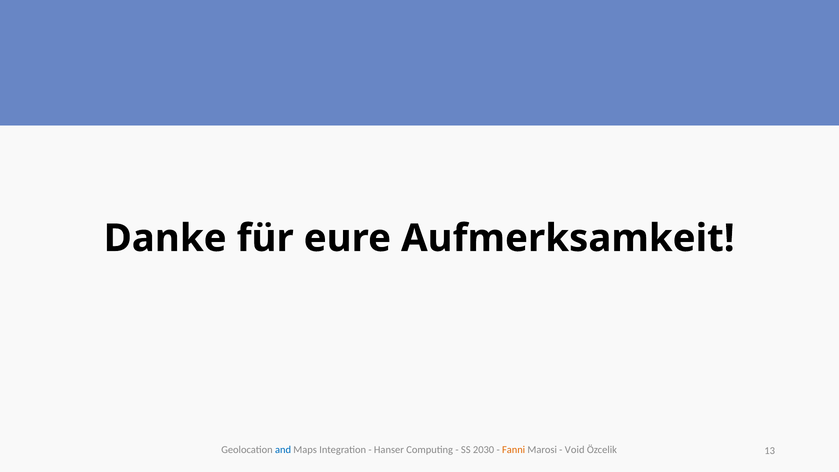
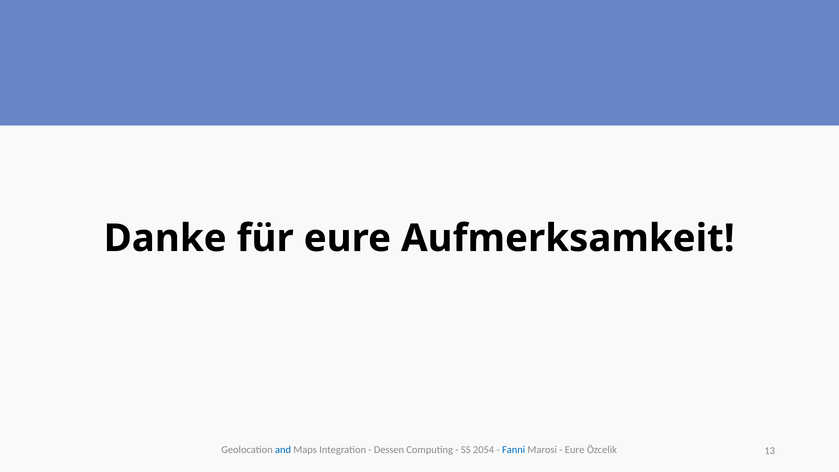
Hanser: Hanser -> Dessen
2030: 2030 -> 2054
Fanni colour: orange -> blue
Void at (575, 450): Void -> Eure
